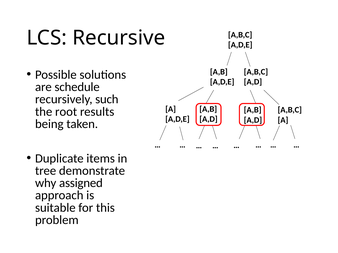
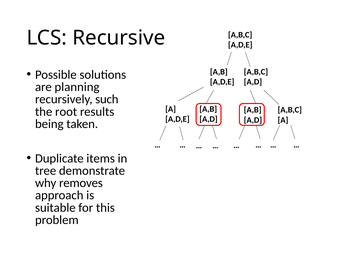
schedule: schedule -> planning
assigned: assigned -> removes
